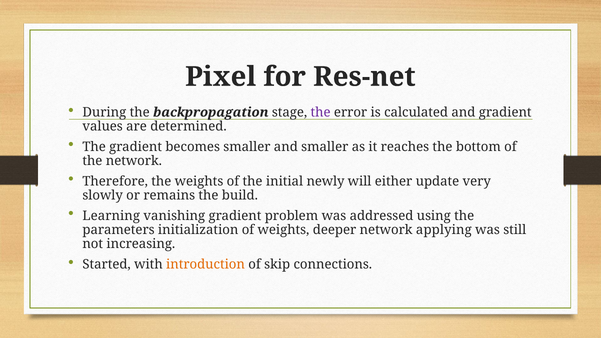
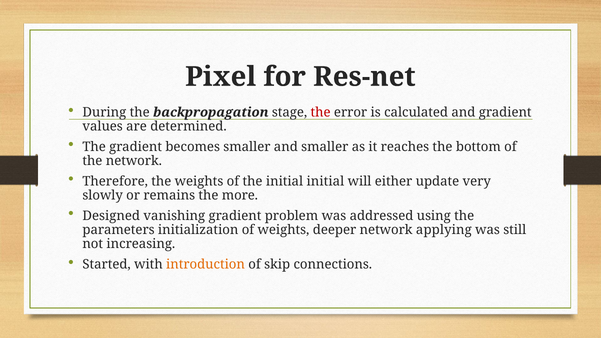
the at (321, 112) colour: purple -> red
initial newly: newly -> initial
build: build -> more
Learning: Learning -> Designed
